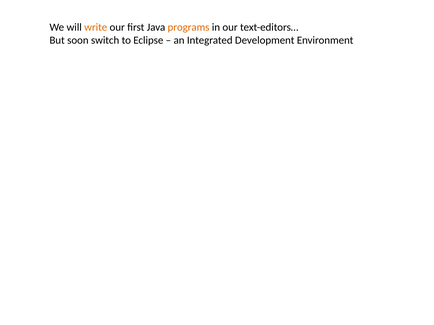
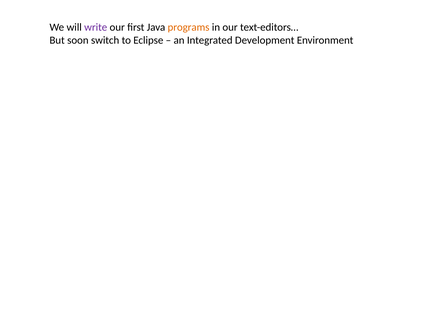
write colour: orange -> purple
